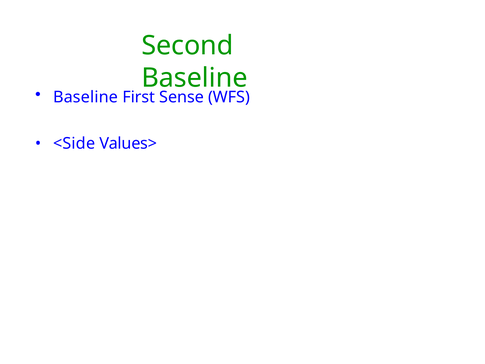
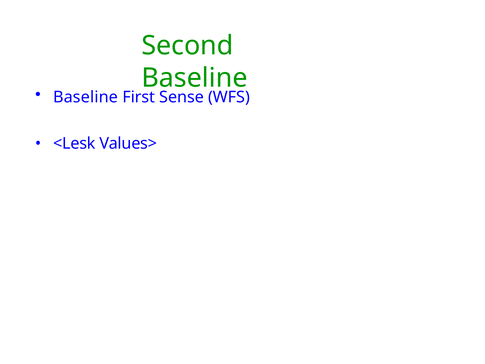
<Side: <Side -> <Lesk
